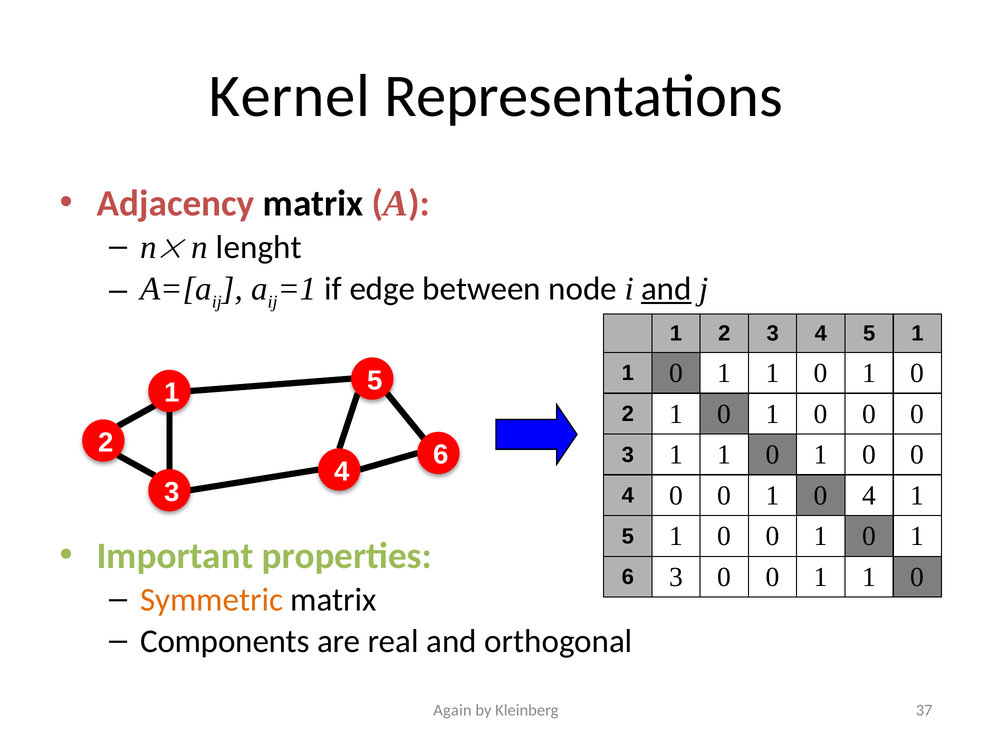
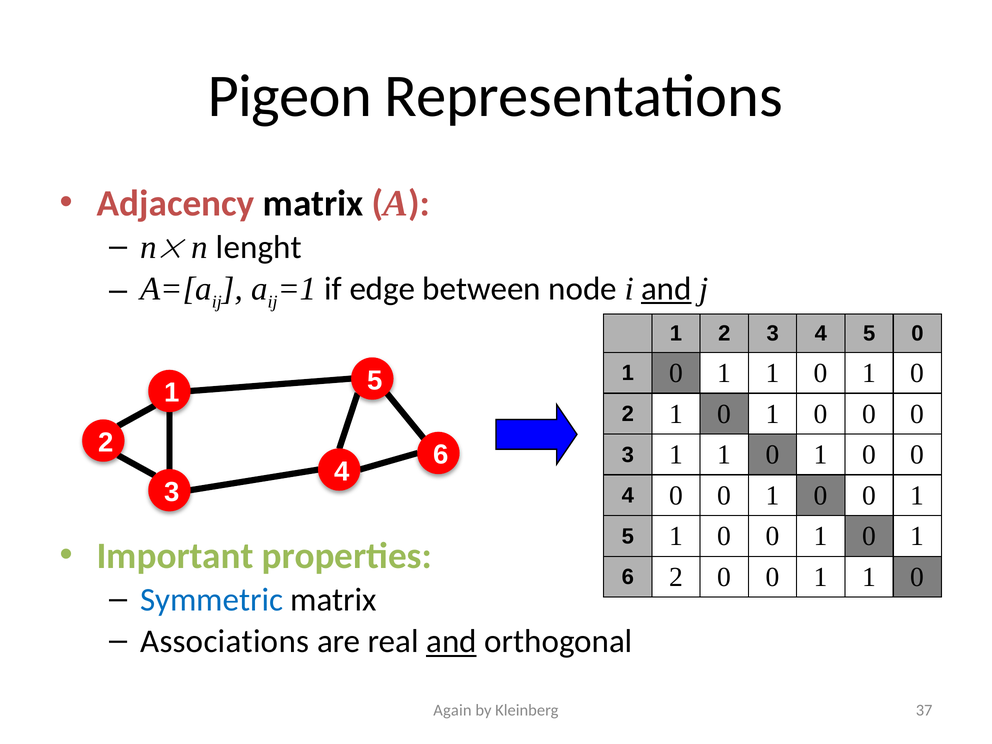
Kernel: Kernel -> Pigeon
4 5 1: 1 -> 0
4 at (869, 495): 4 -> 0
6 3: 3 -> 2
Symmetric colour: orange -> blue
Components: Components -> Associations
and at (451, 642) underline: none -> present
